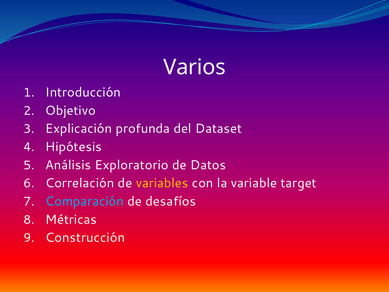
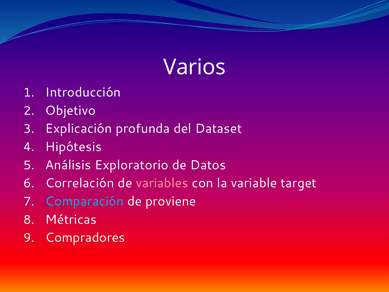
variables colour: yellow -> pink
desafíos: desafíos -> proviene
Construcción: Construcción -> Compradores
